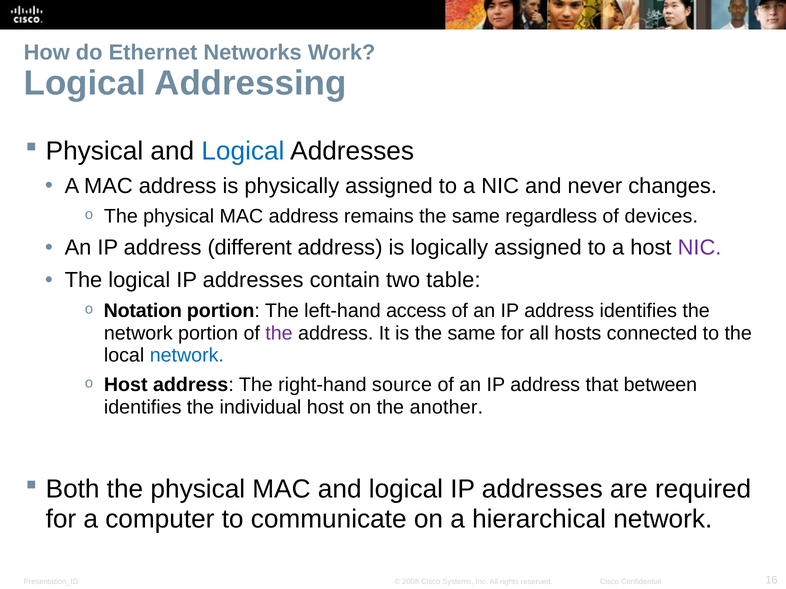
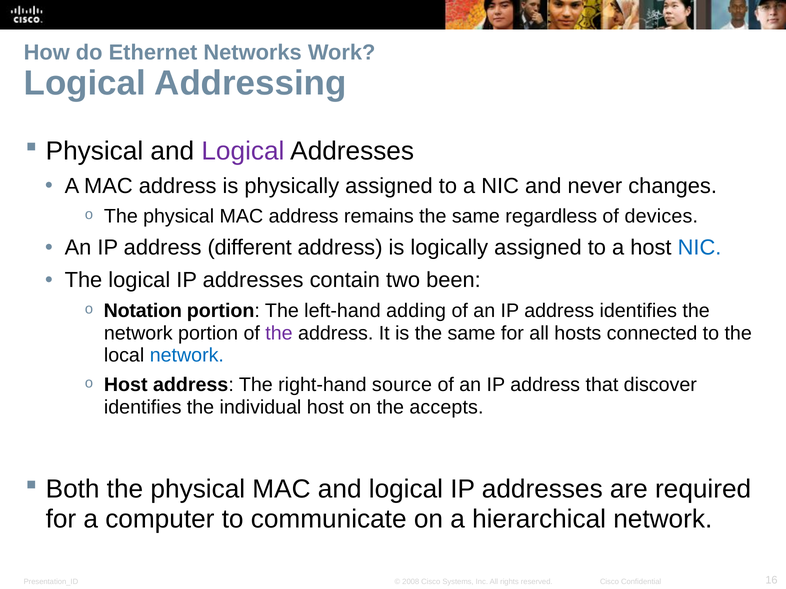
Logical at (243, 151) colour: blue -> purple
NIC at (699, 248) colour: purple -> blue
table: table -> been
access: access -> adding
between: between -> discover
another: another -> accepts
